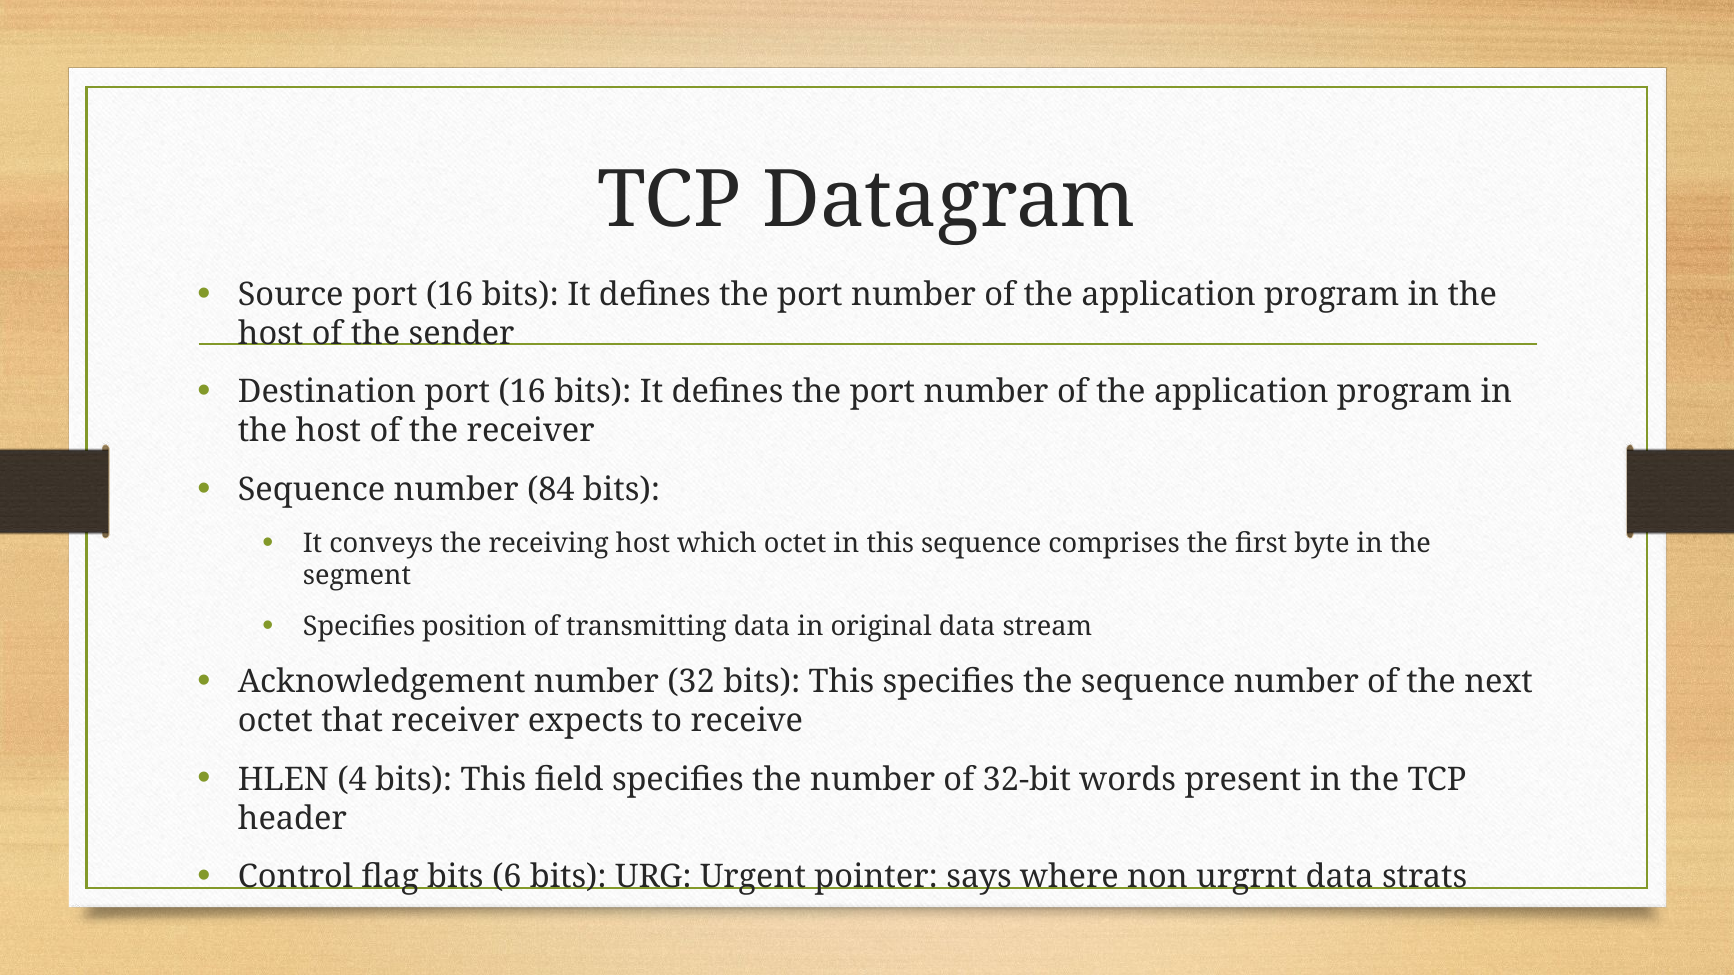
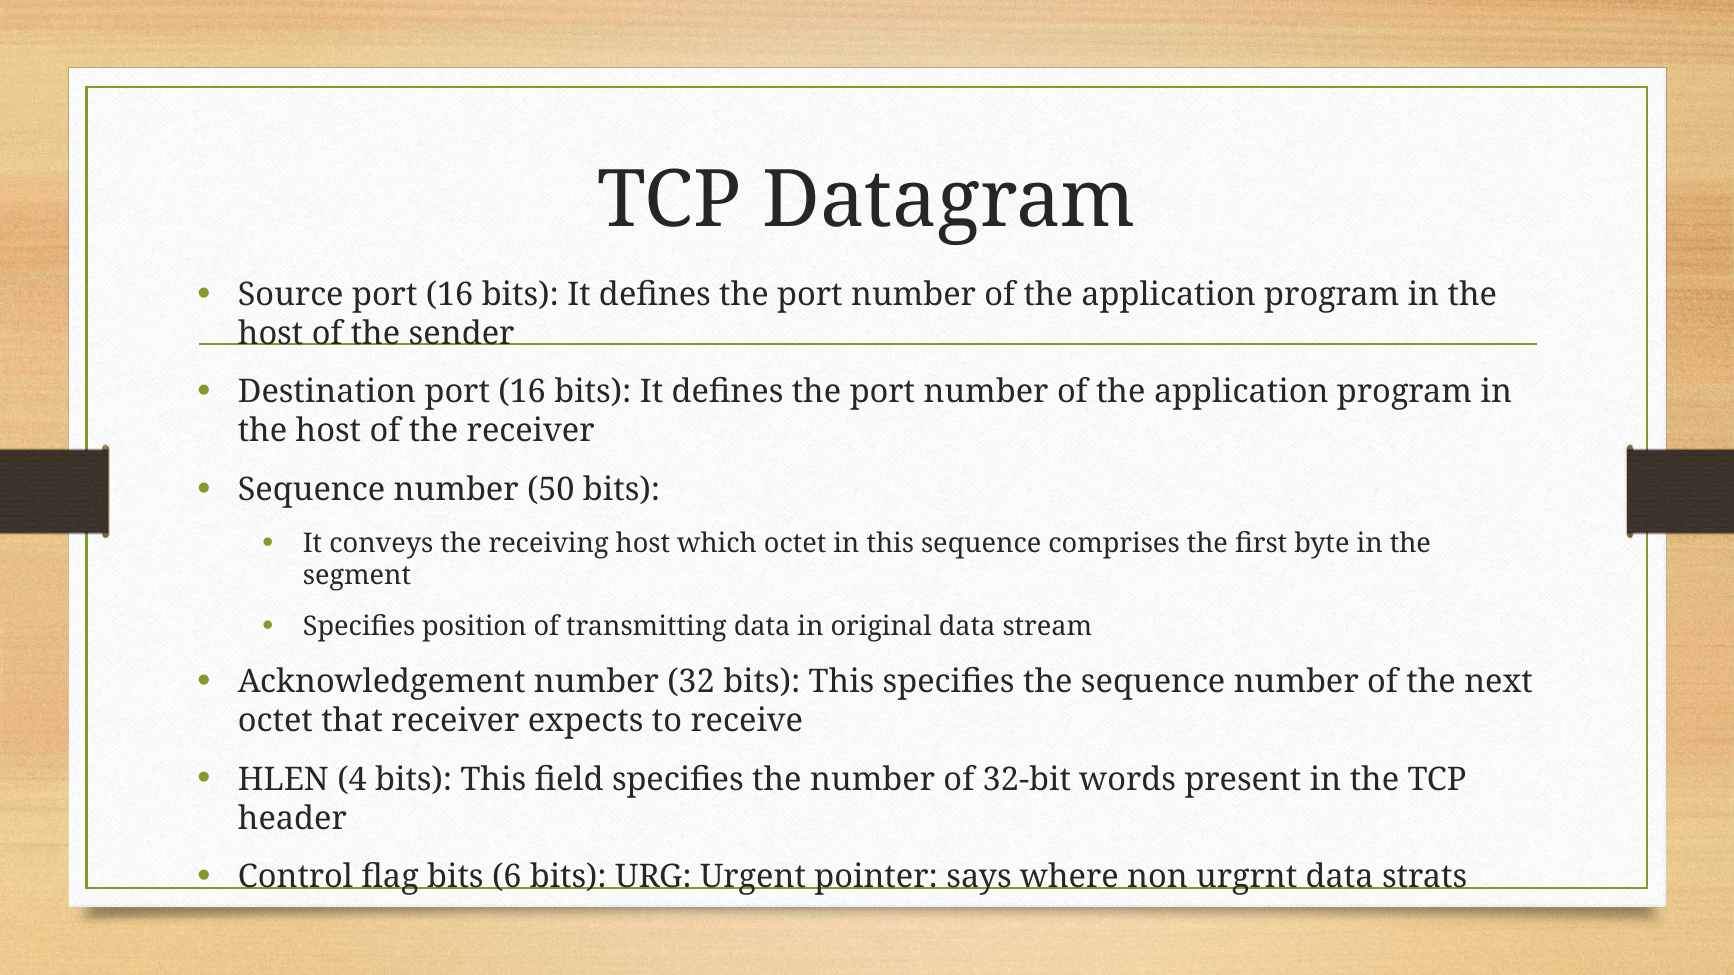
84: 84 -> 50
